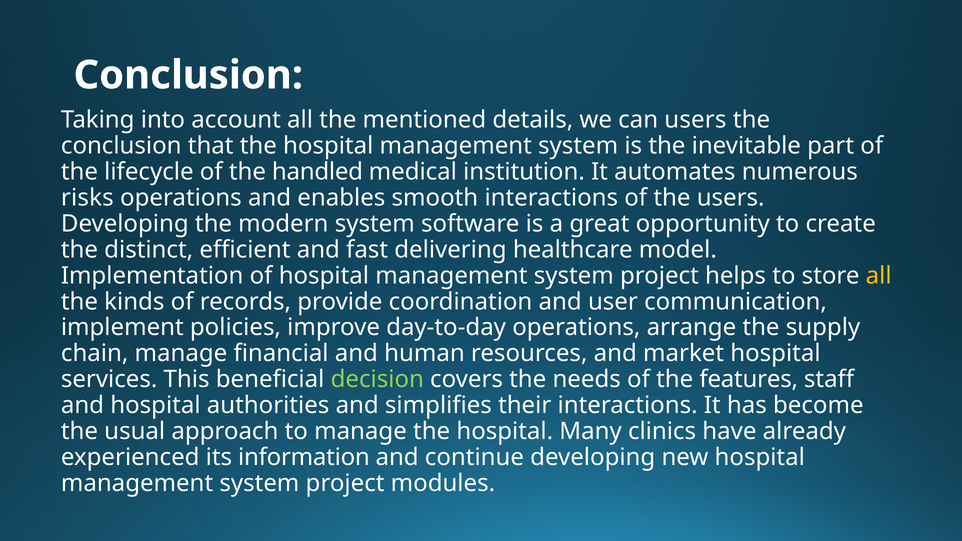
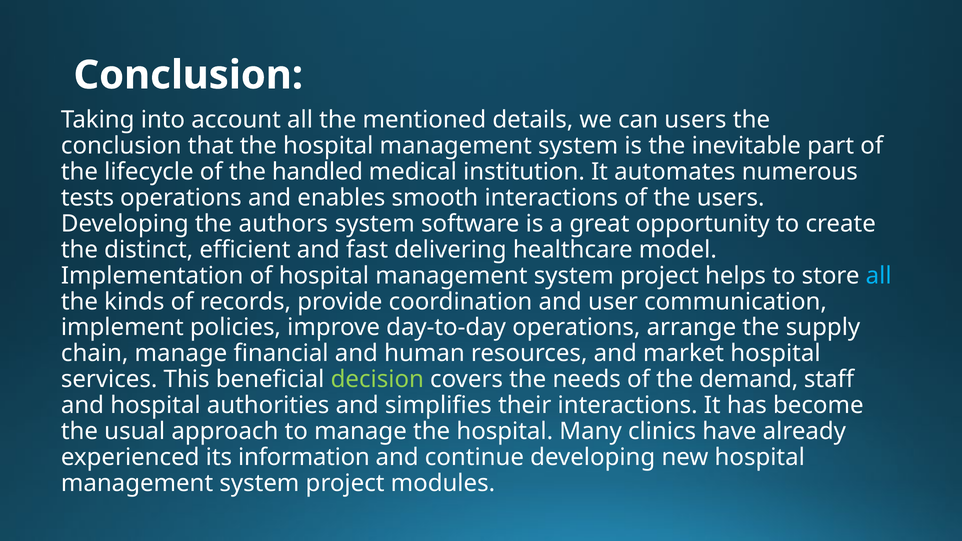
risks: risks -> tests
modern: modern -> authors
all at (879, 276) colour: yellow -> light blue
features: features -> demand
